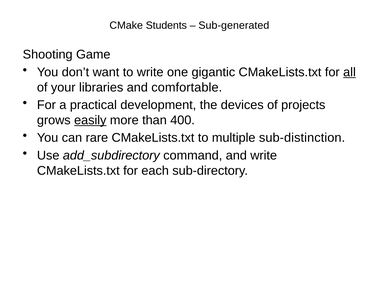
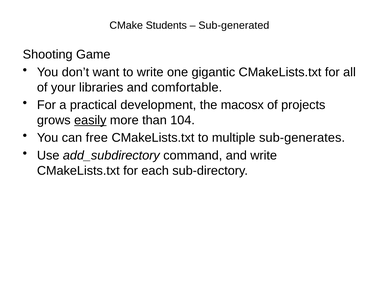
all underline: present -> none
devices: devices -> macosx
400: 400 -> 104
rare: rare -> free
sub-distinction: sub-distinction -> sub-generates
